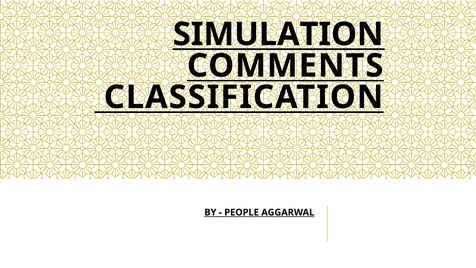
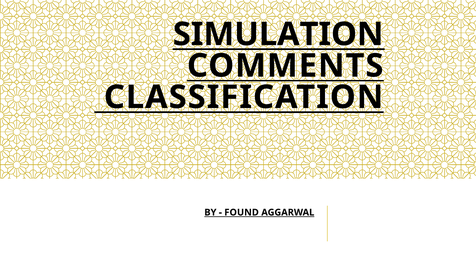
PEOPLE: PEOPLE -> FOUND
